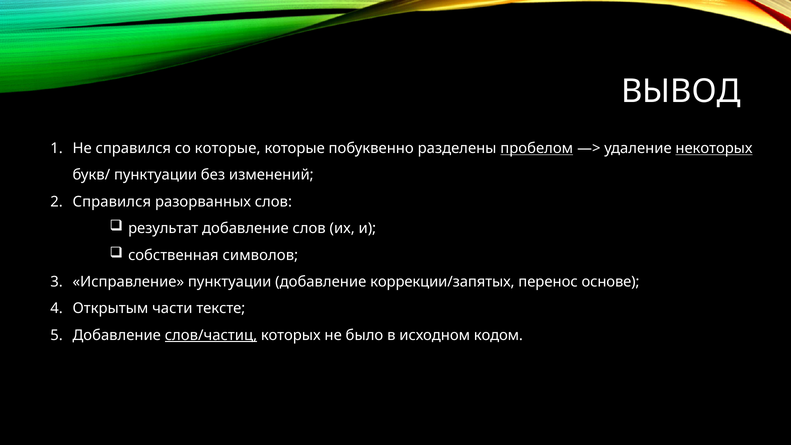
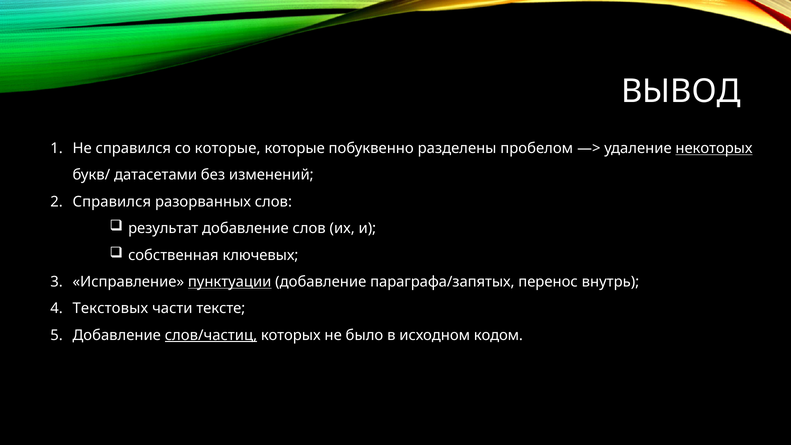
пробелом underline: present -> none
букв/ пунктуации: пунктуации -> датасетами
символов: символов -> ключевых
пунктуации at (230, 282) underline: none -> present
коррекции/запятых: коррекции/запятых -> параграфа/запятых
основе: основе -> внутрь
Открытым: Открытым -> Текстовых
